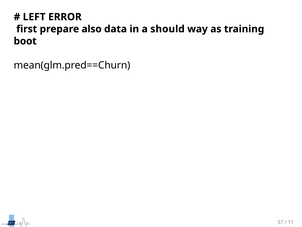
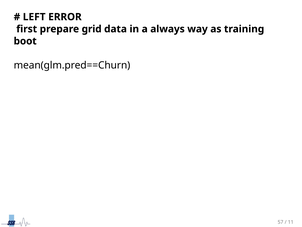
also: also -> grid
should: should -> always
